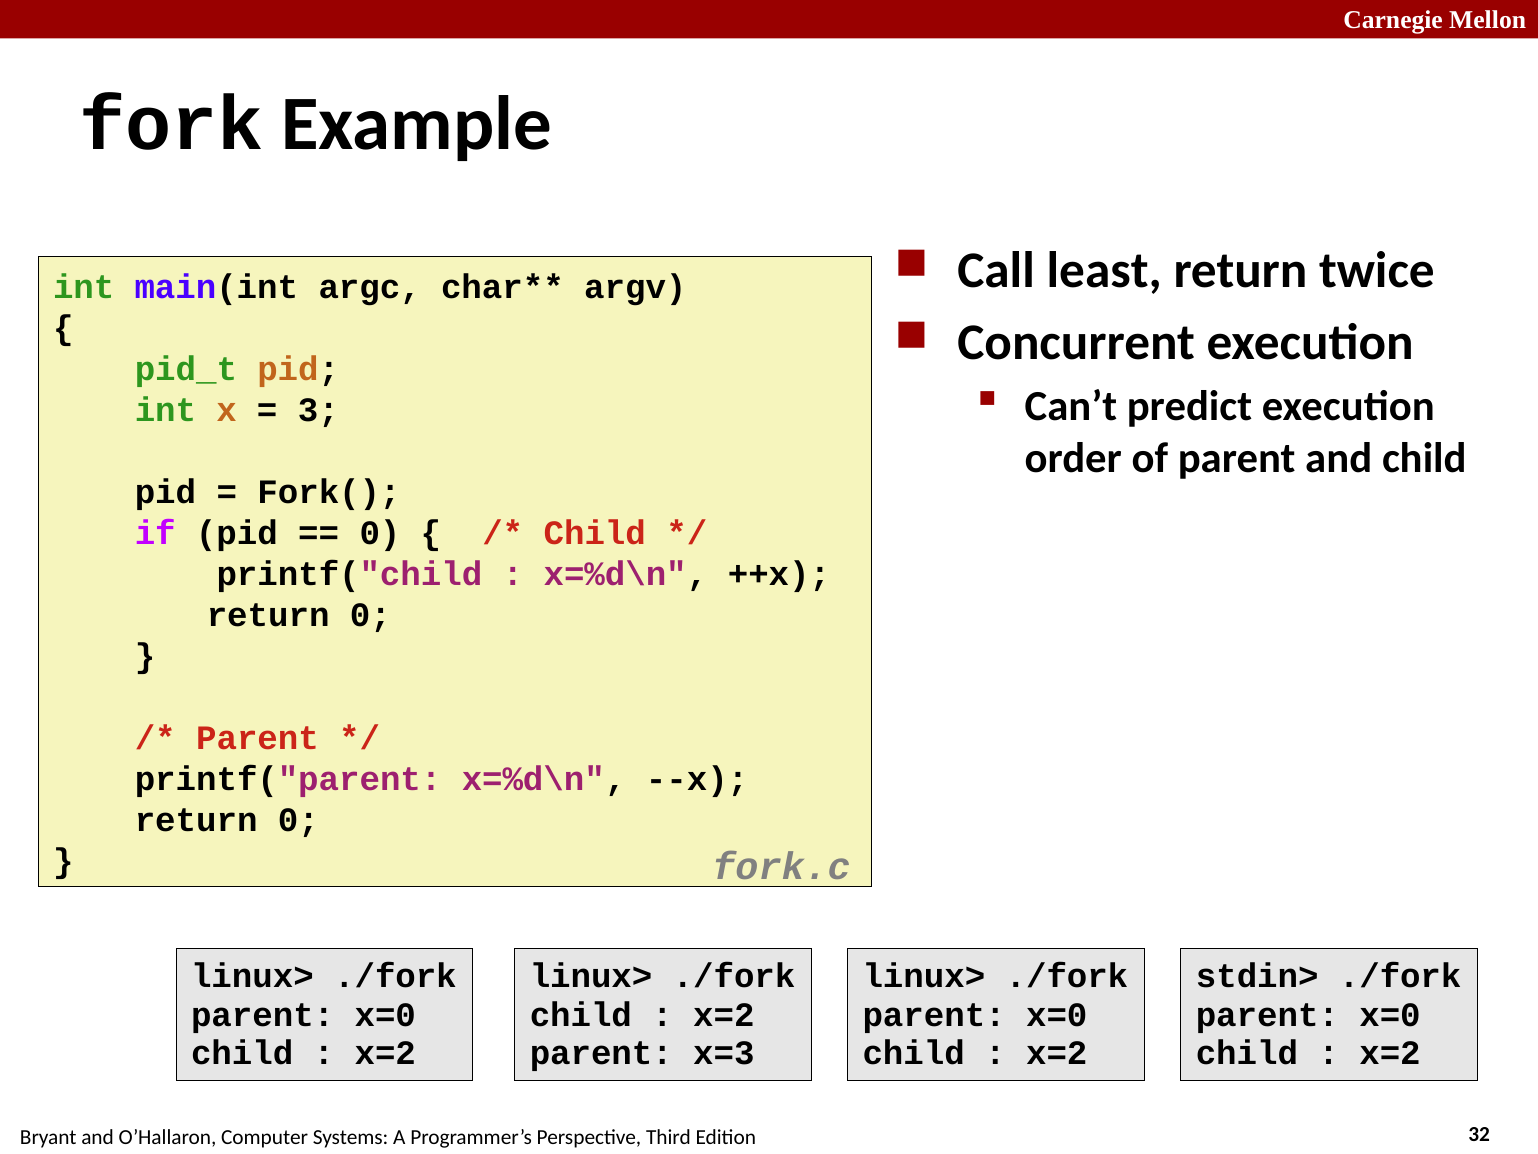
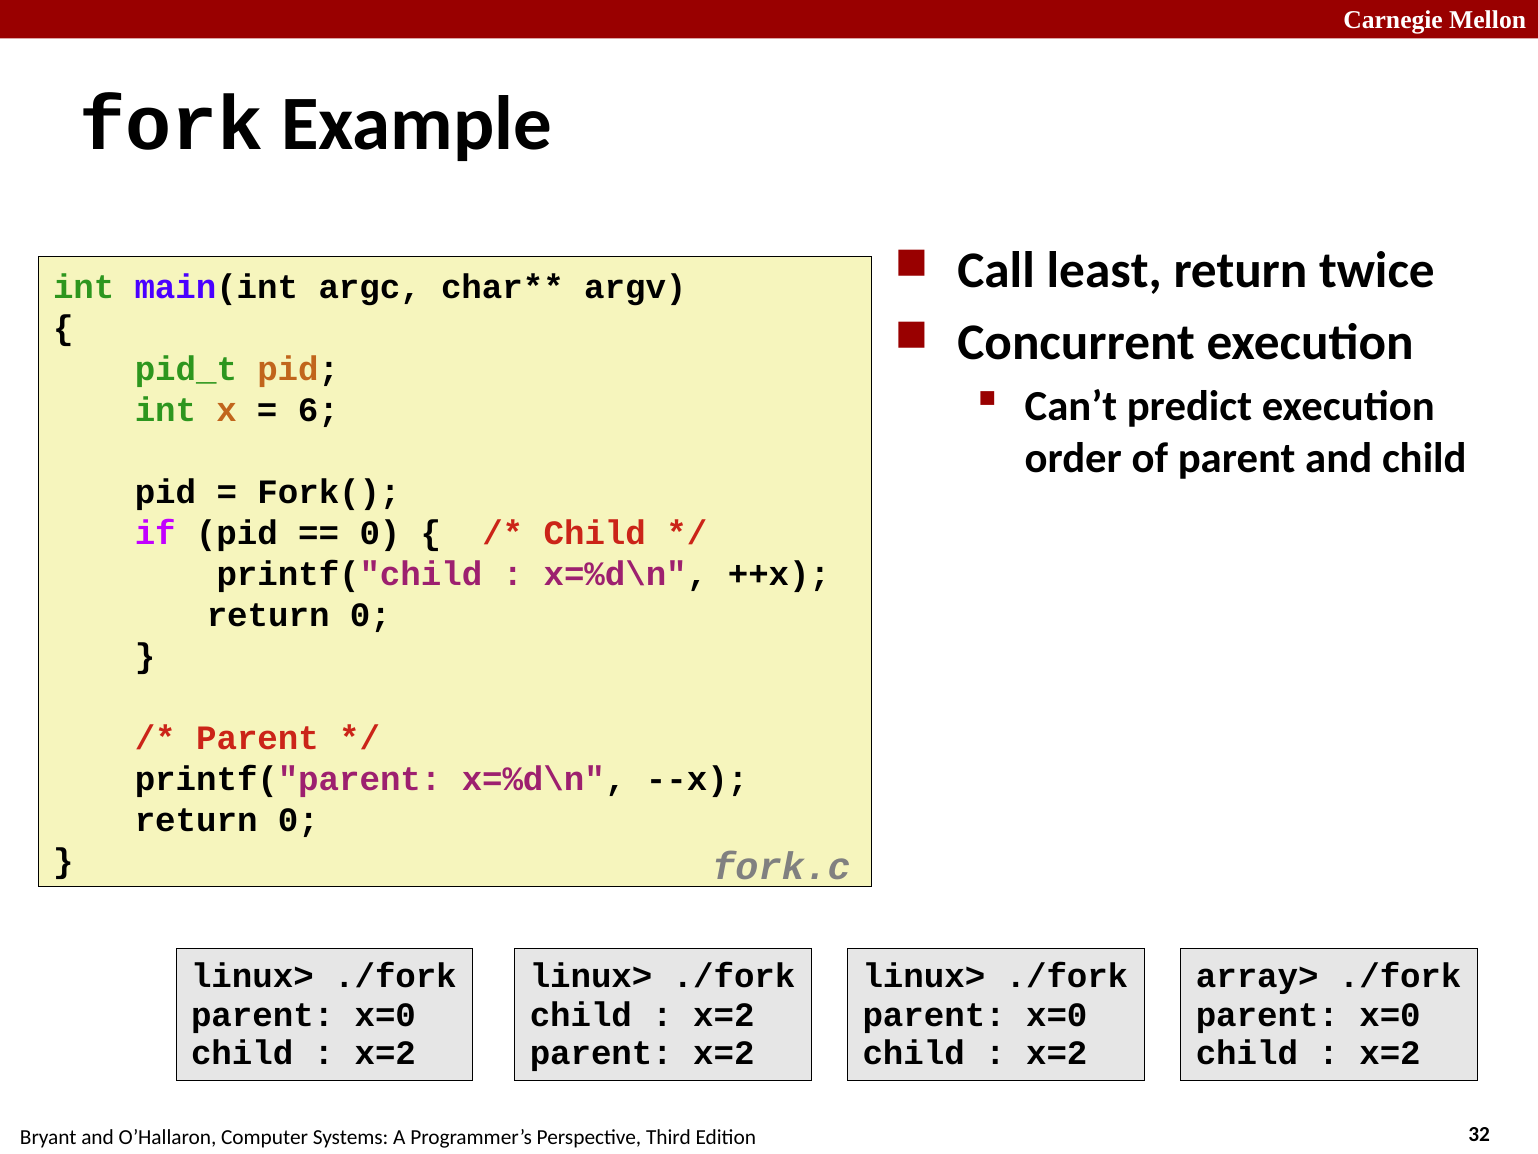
3: 3 -> 6
stdin>: stdin> -> array>
parent x=3: x=3 -> x=2
